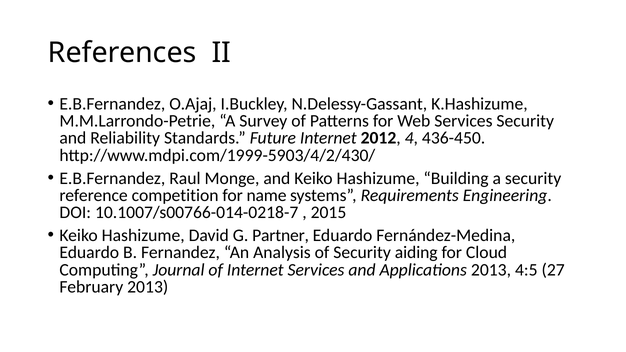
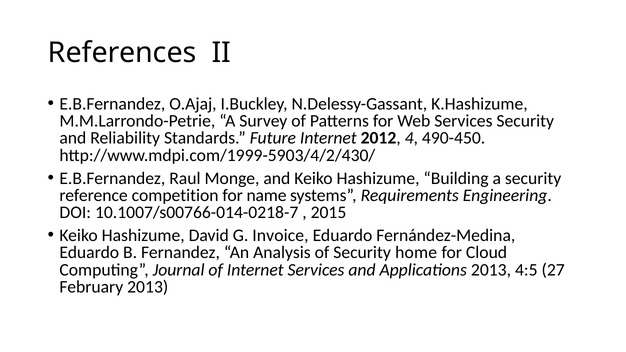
436-450: 436-450 -> 490-450
Partner: Partner -> Invoice
aiding: aiding -> home
